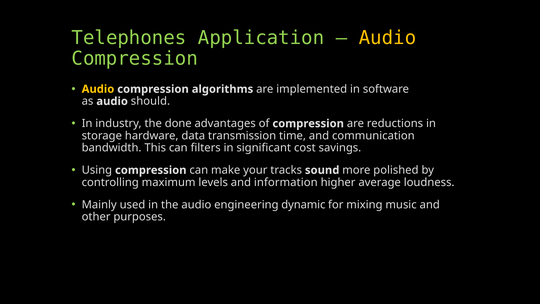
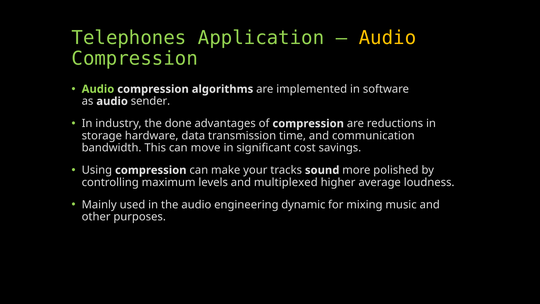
Audio at (98, 89) colour: yellow -> light green
should: should -> sender
filters: filters -> move
information: information -> multiplexed
